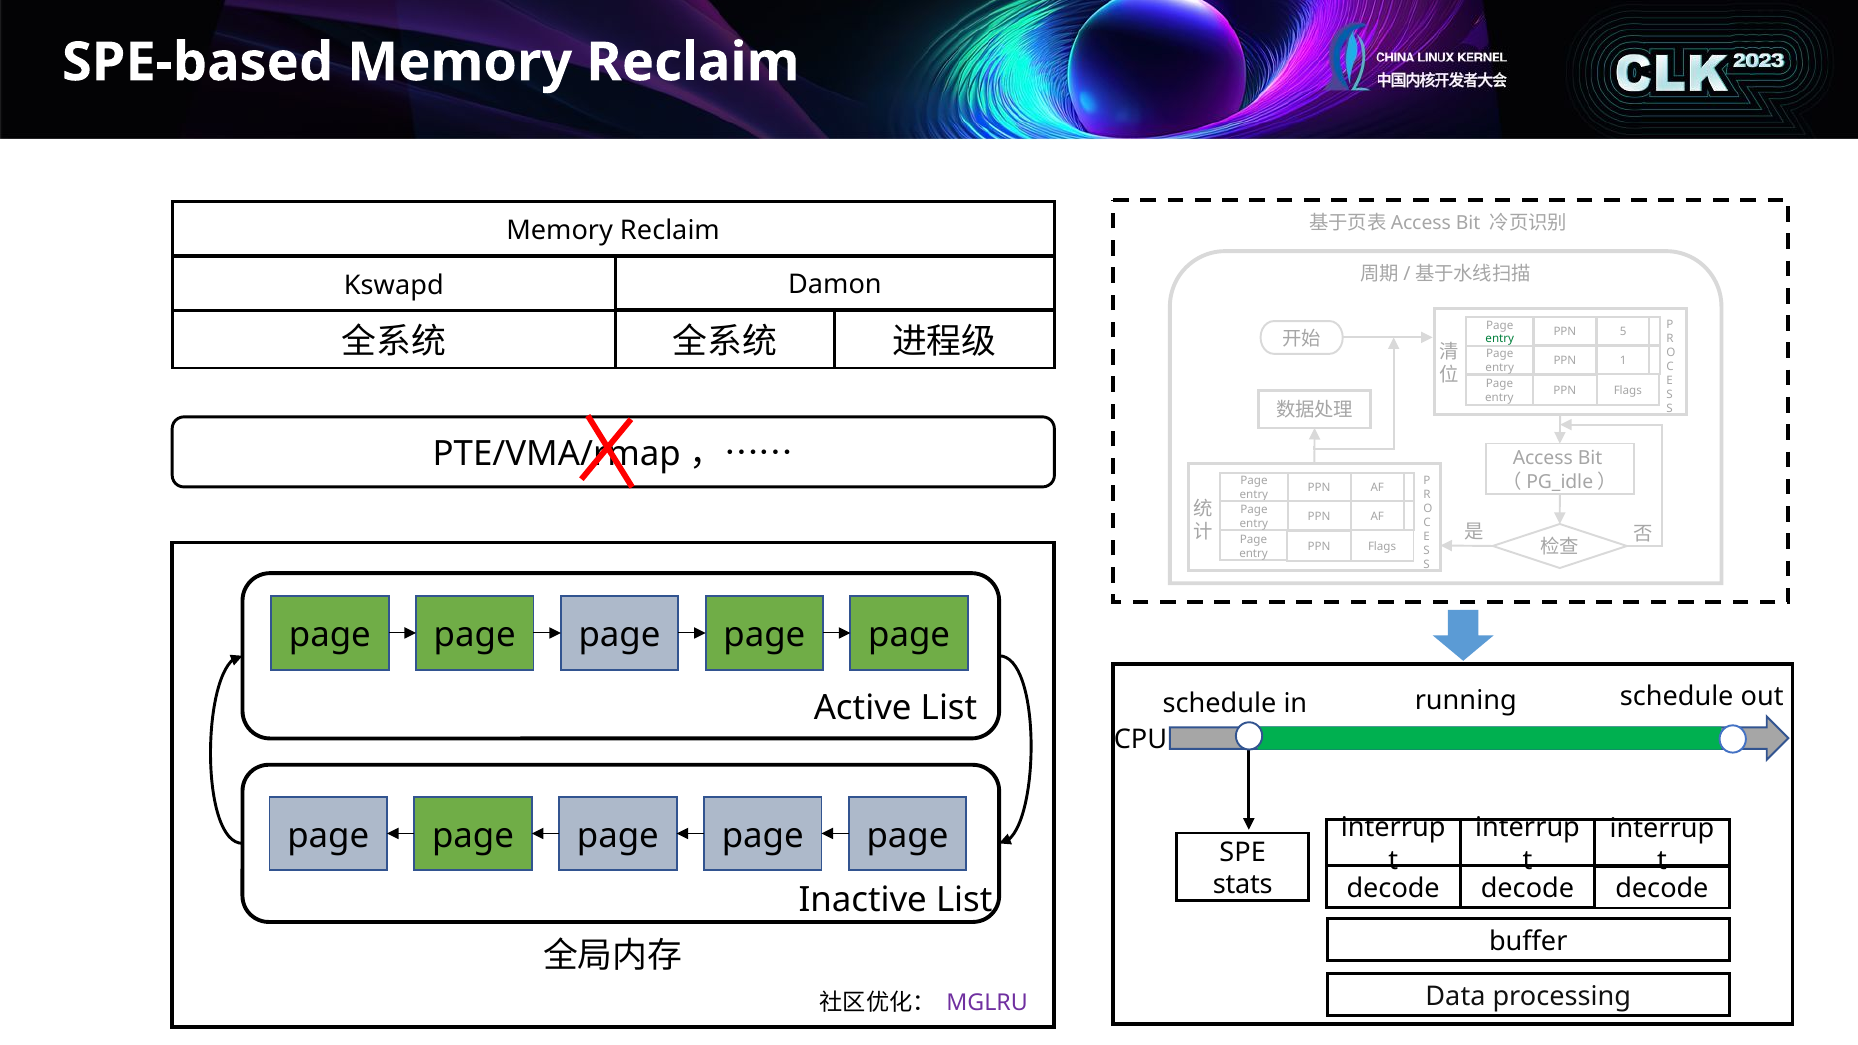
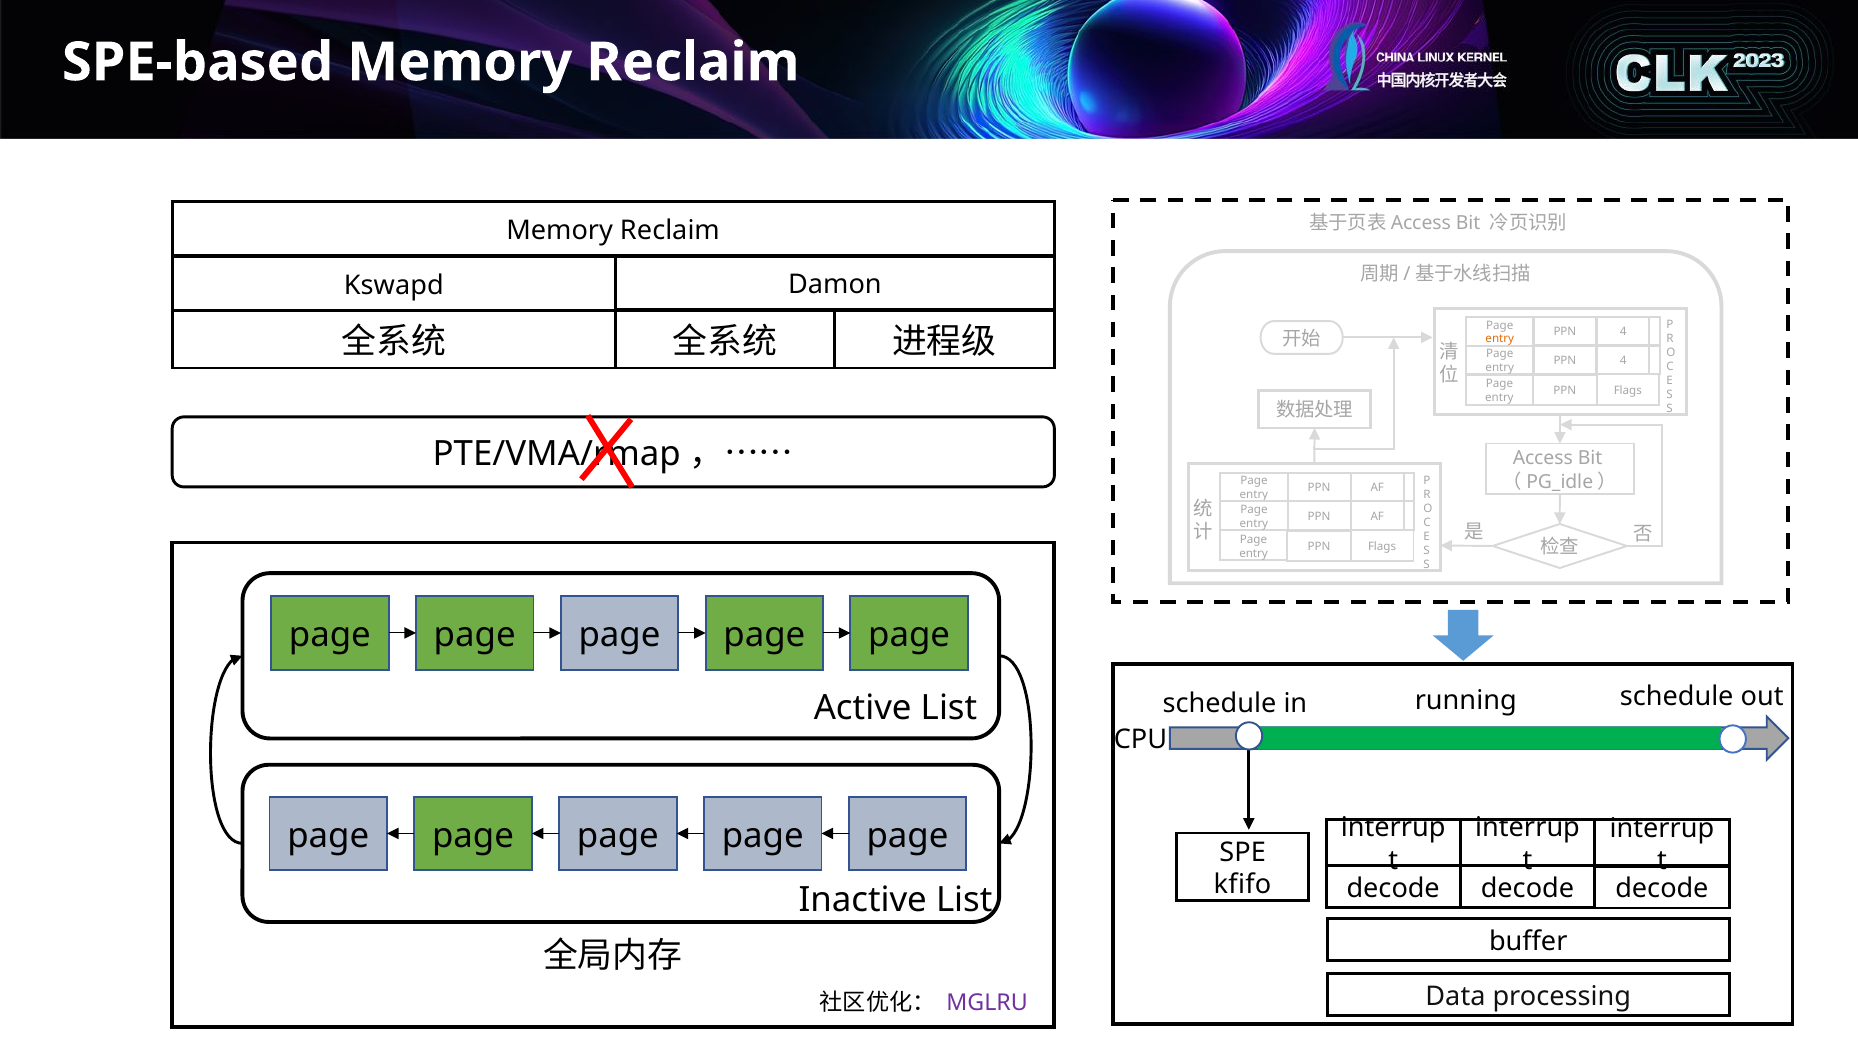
5 at (1623, 332): 5 -> 4
entry at (1500, 339) colour: green -> orange
1 at (1623, 361): 1 -> 4
stats: stats -> kfifo
